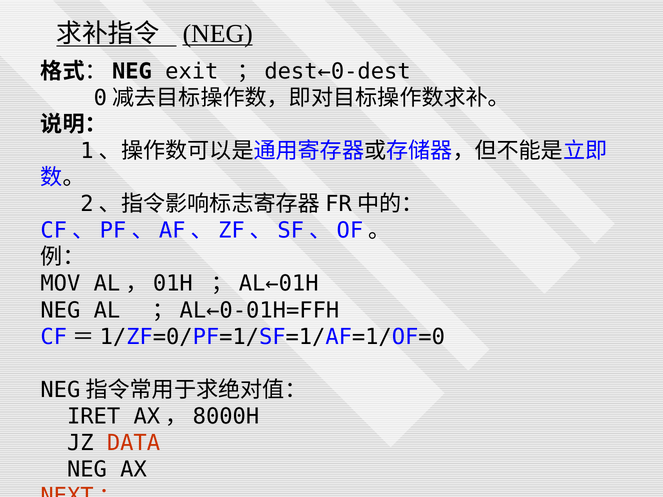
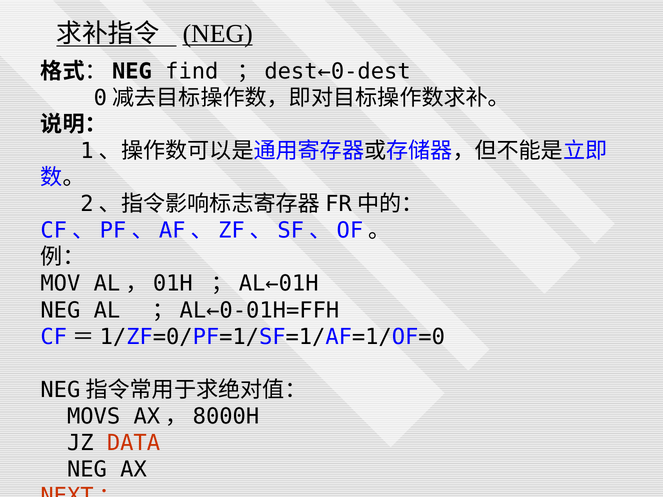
exit: exit -> find
IRET: IRET -> MOVS
